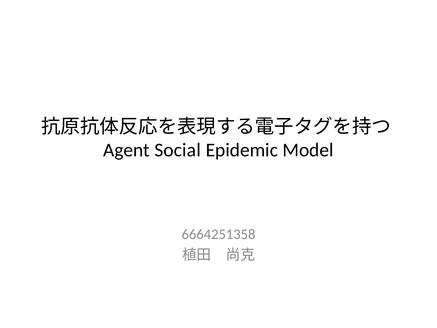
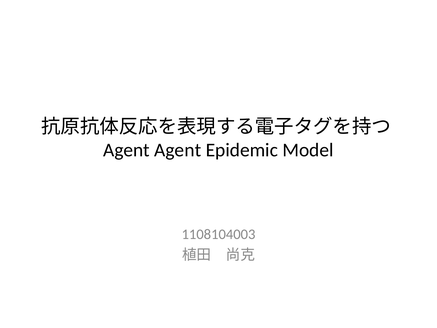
Social at (178, 150): Social -> Agent
6664251358: 6664251358 -> 1108104003
